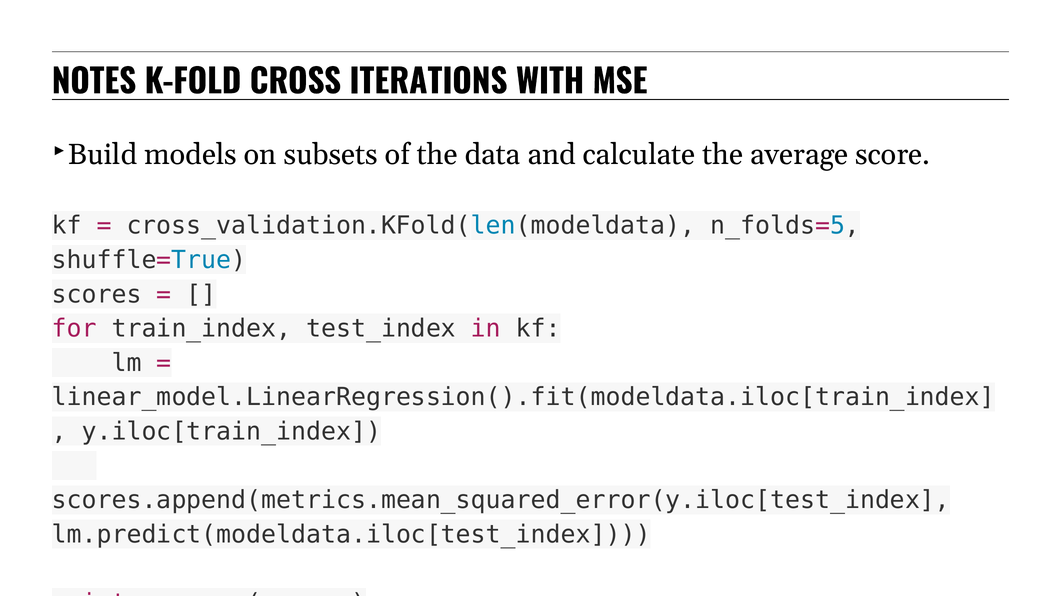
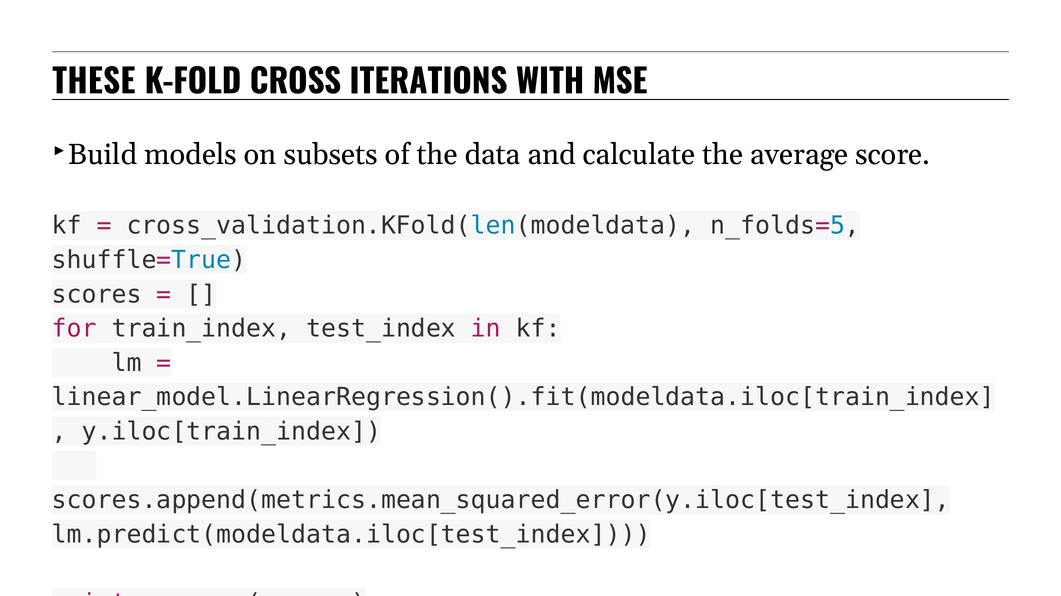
NOTES: NOTES -> THESE
